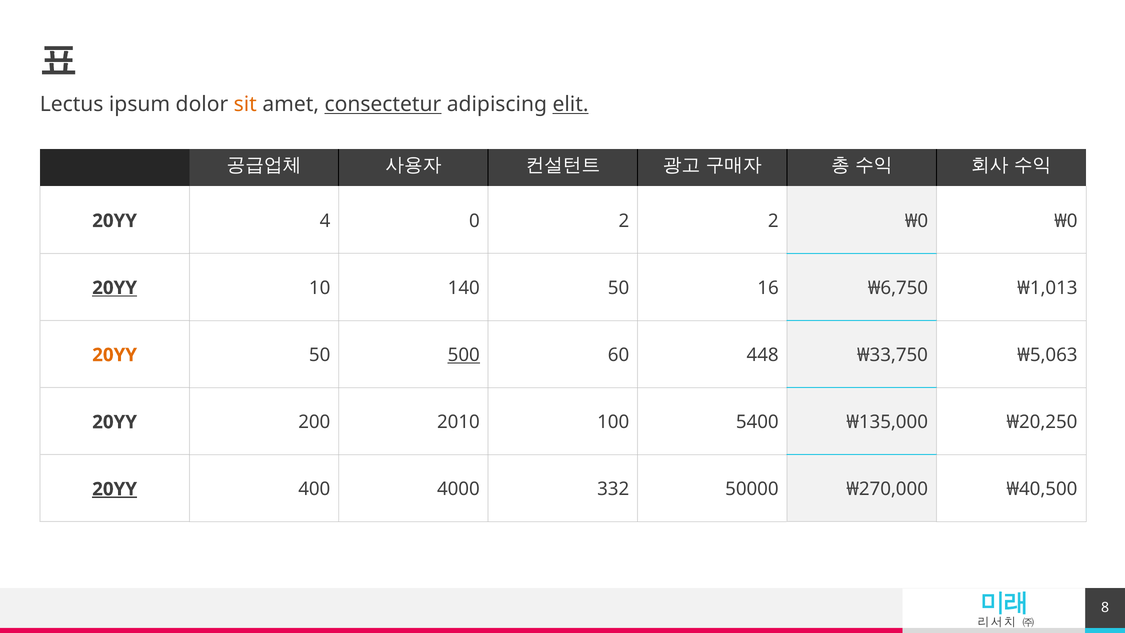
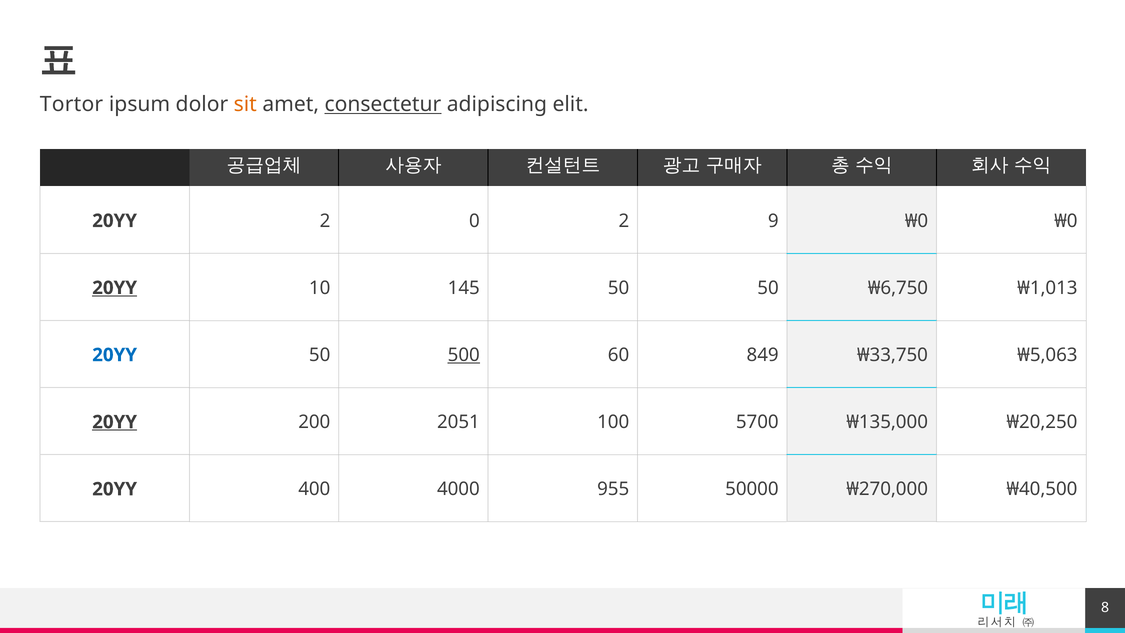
Lectus: Lectus -> Tortor
elit underline: present -> none
20YY 4: 4 -> 2
2 2: 2 -> 9
140: 140 -> 145
50 16: 16 -> 50
20YY at (115, 355) colour: orange -> blue
448: 448 -> 849
20YY at (115, 422) underline: none -> present
2010: 2010 -> 2051
5400: 5400 -> 5700
20YY at (115, 489) underline: present -> none
332: 332 -> 955
